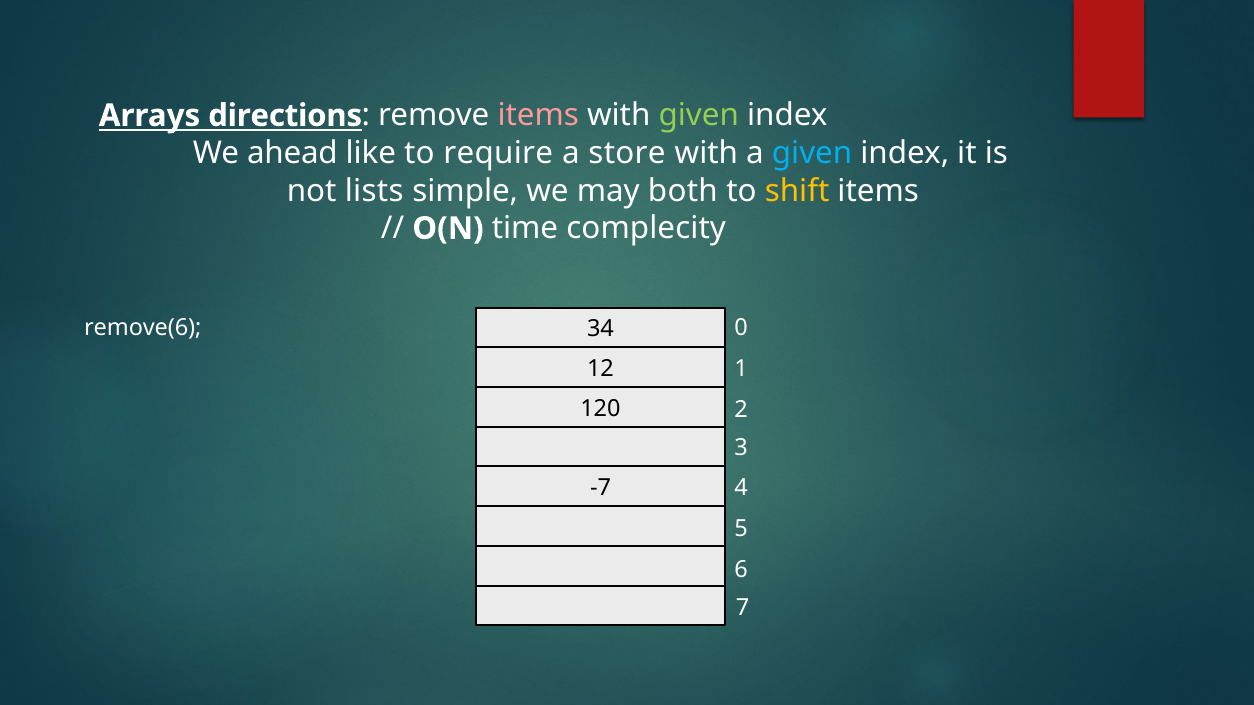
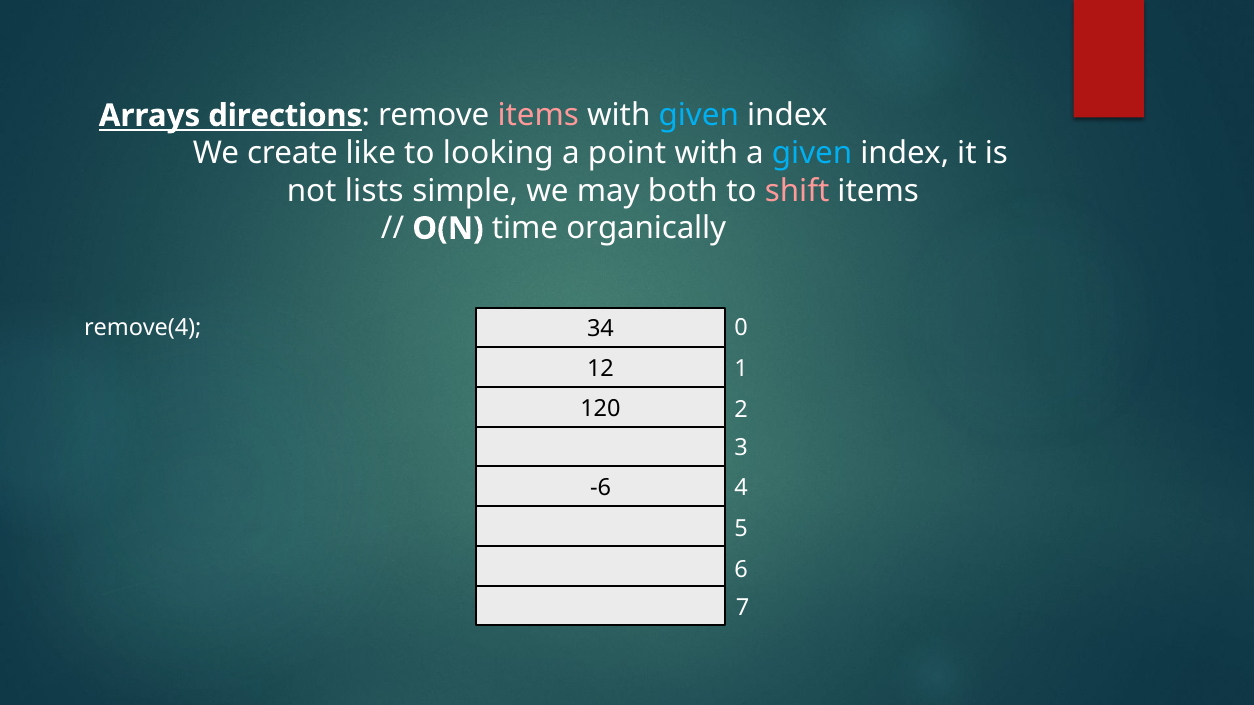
given at (699, 116) colour: light green -> light blue
ahead: ahead -> create
require: require -> looking
store: store -> point
shift colour: yellow -> pink
complecity: complecity -> organically
remove(6: remove(6 -> remove(4
-7: -7 -> -6
